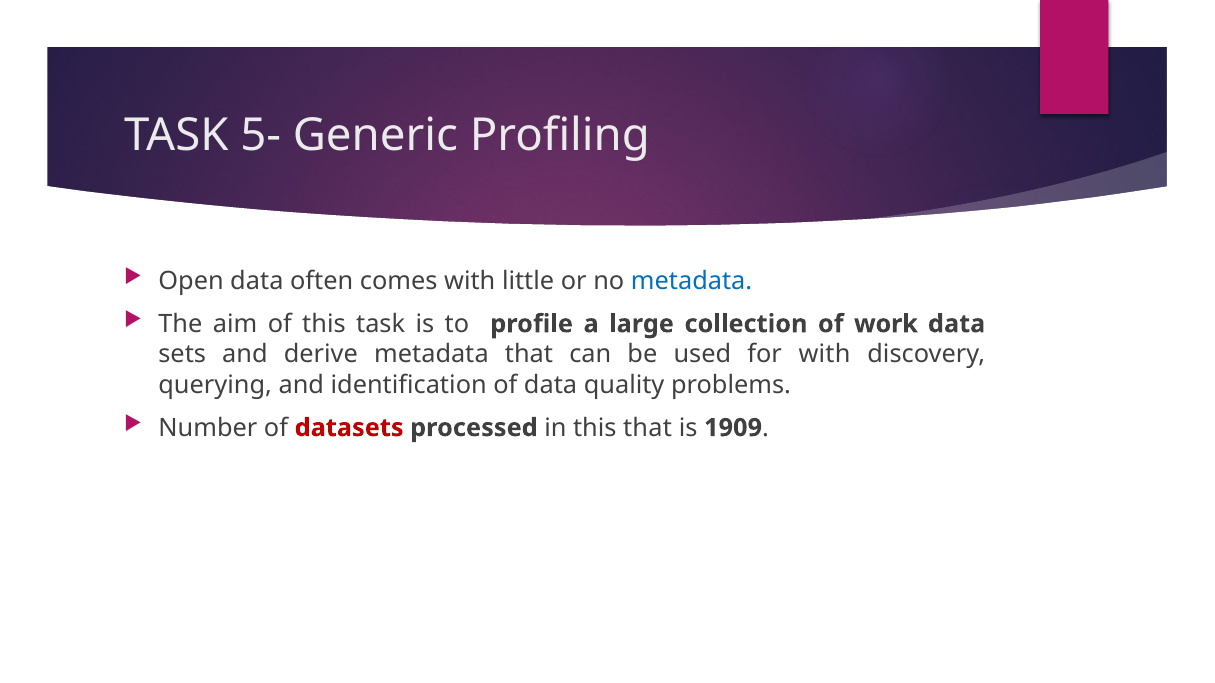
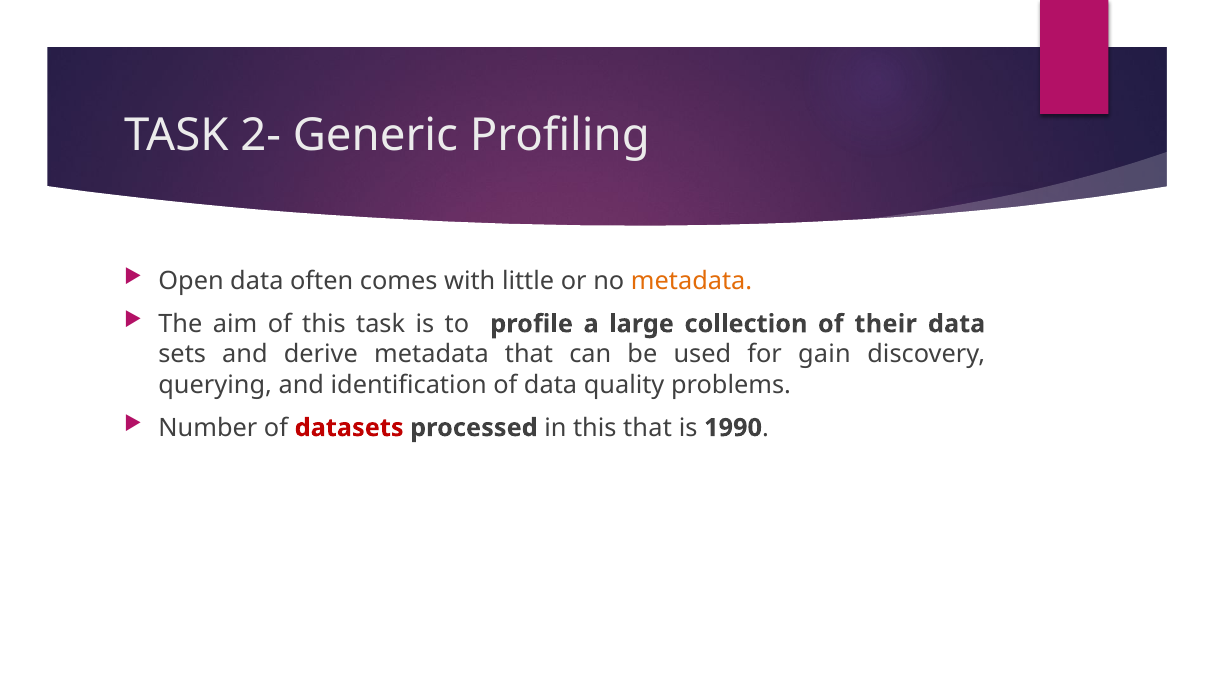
5-: 5- -> 2-
metadata at (692, 281) colour: blue -> orange
work: work -> their
for with: with -> gain
1909: 1909 -> 1990
